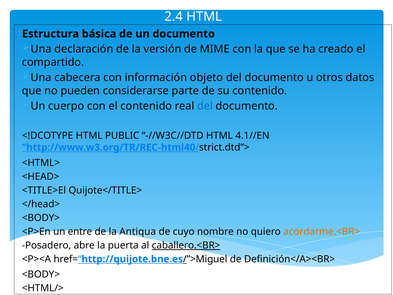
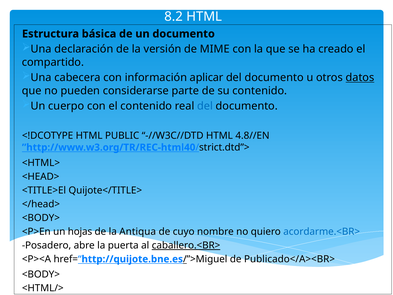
2.4: 2.4 -> 8.2
objeto: objeto -> aplicar
datos underline: none -> present
4.1//EN: 4.1//EN -> 4.8//EN
entre: entre -> hojas
acordarme.<BR> colour: orange -> blue
Definición</A><BR>: Definición</A><BR> -> Publicado</A><BR>
